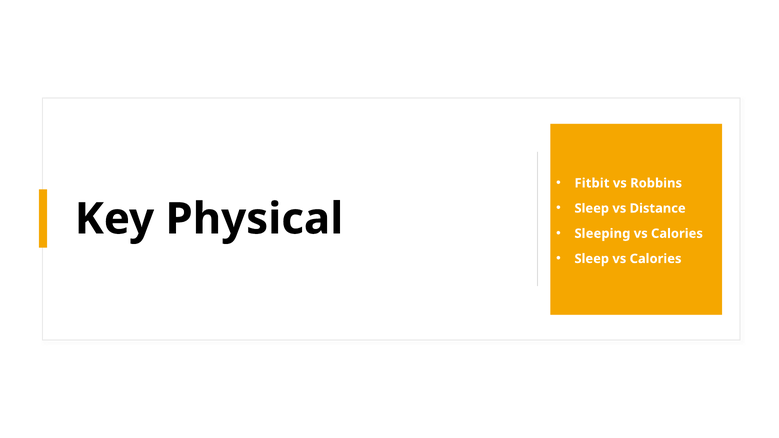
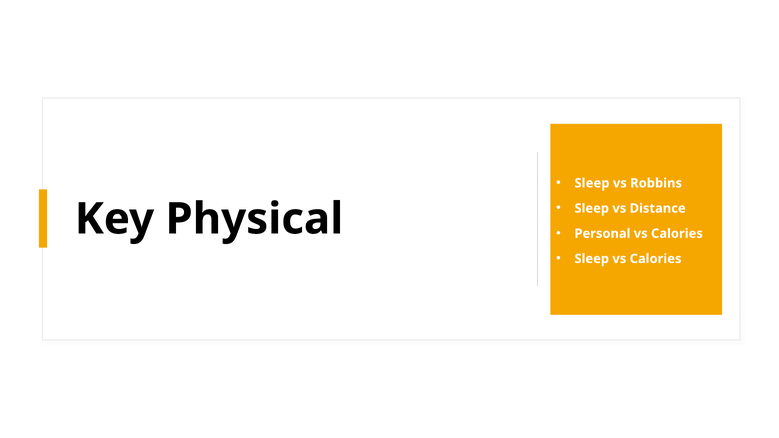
Fitbit at (592, 183): Fitbit -> Sleep
Sleeping: Sleeping -> Personal
